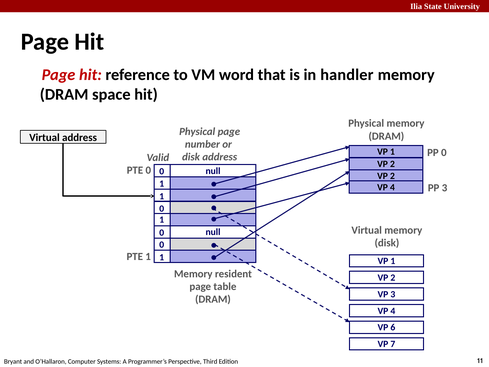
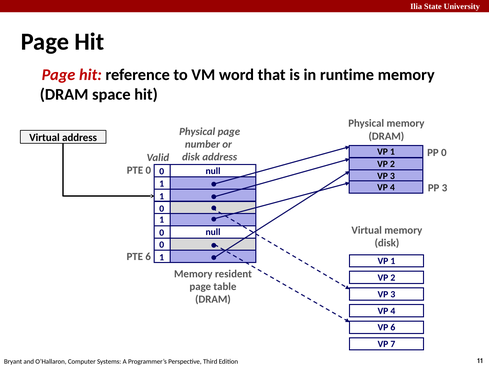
handler: handler -> runtime
2 at (392, 176): 2 -> 3
PTE 1: 1 -> 6
